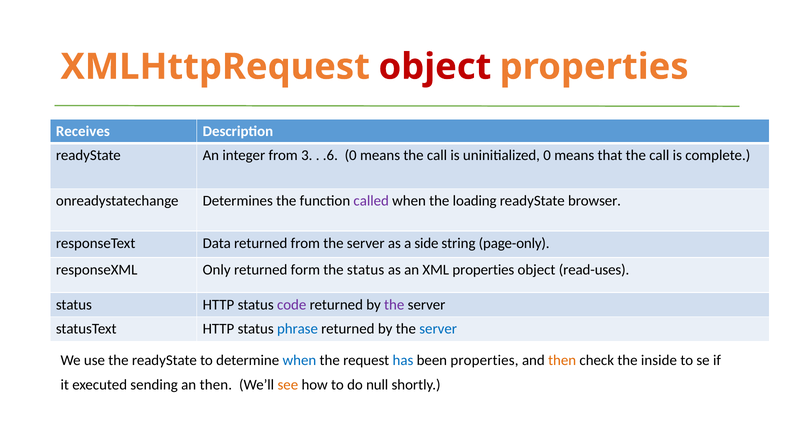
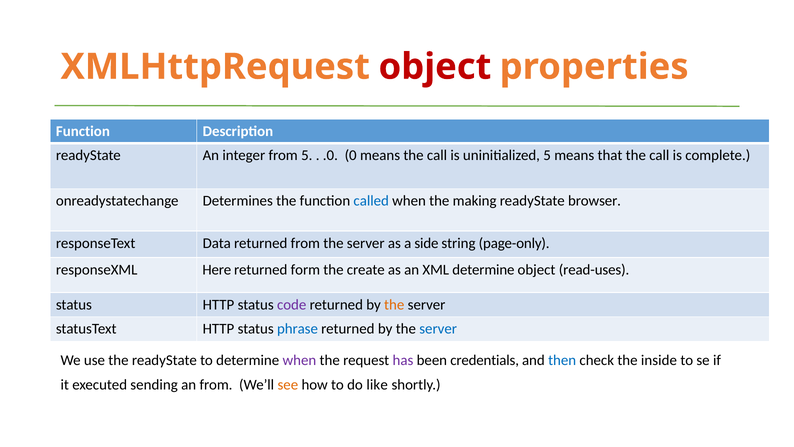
Receives at (83, 131): Receives -> Function
from 3: 3 -> 5
.6: .6 -> .0
uninitialized 0: 0 -> 5
called colour: purple -> blue
loading: loading -> making
Only: Only -> Here
the status: status -> create
XML properties: properties -> determine
the at (394, 305) colour: purple -> orange
when at (299, 360) colour: blue -> purple
has colour: blue -> purple
been properties: properties -> credentials
then at (562, 360) colour: orange -> blue
an then: then -> from
null: null -> like
